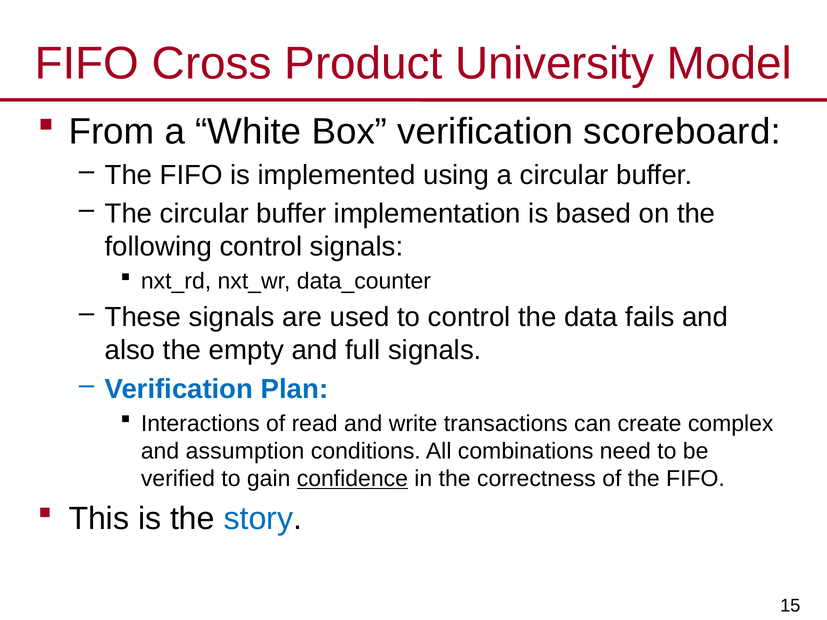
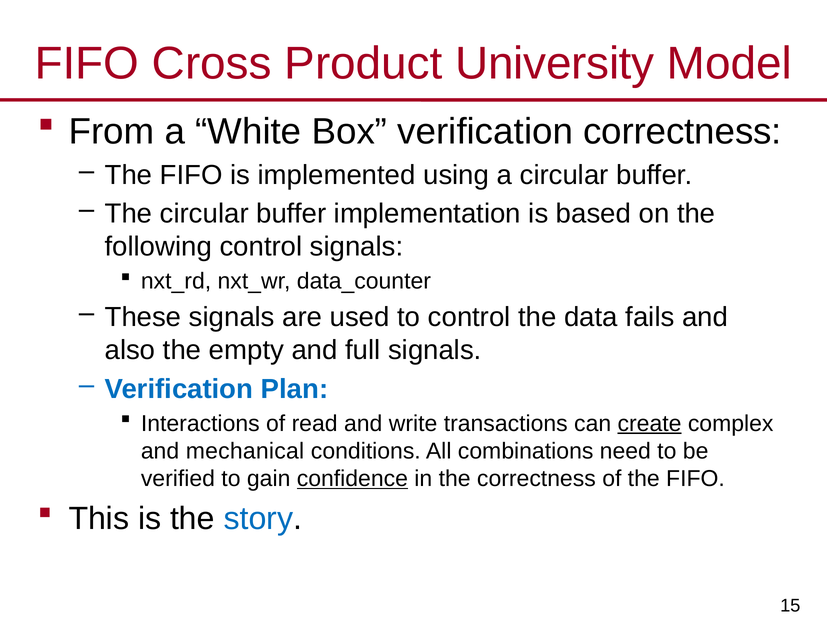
verification scoreboard: scoreboard -> correctness
create underline: none -> present
assumption: assumption -> mechanical
